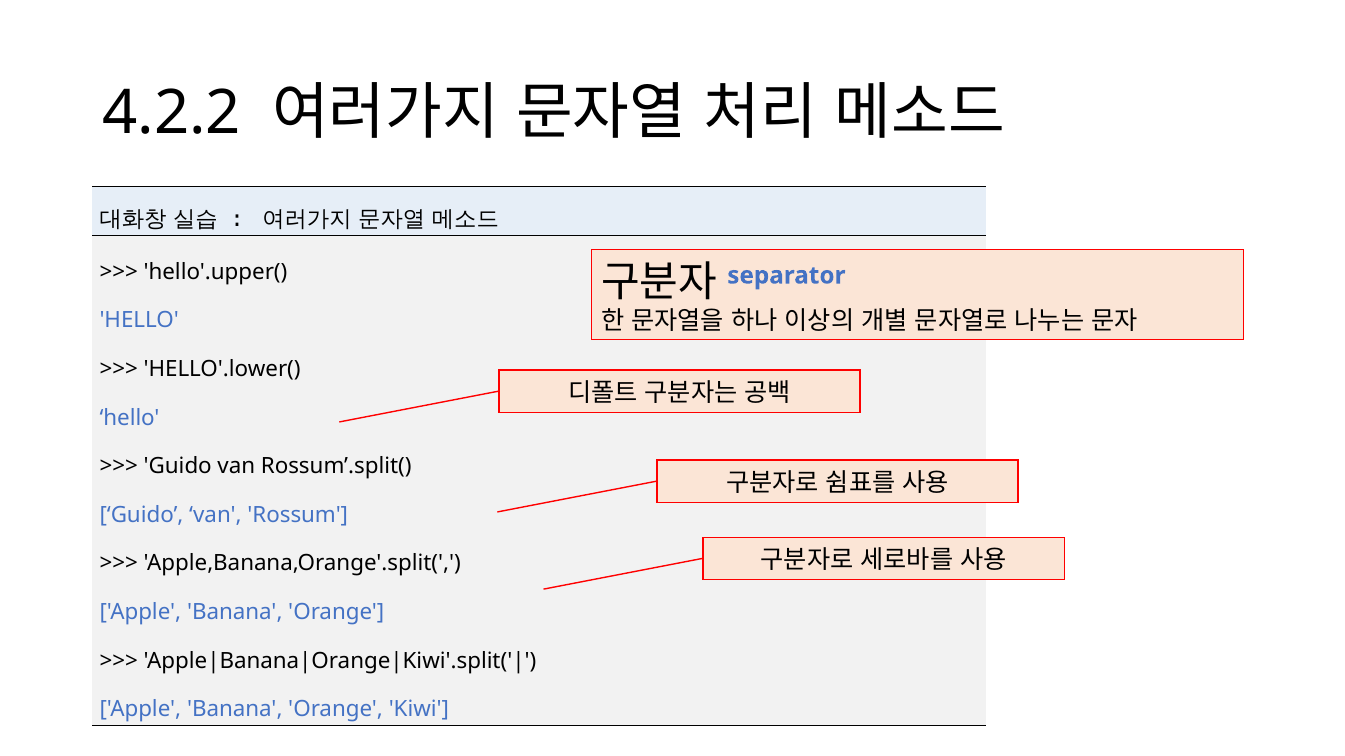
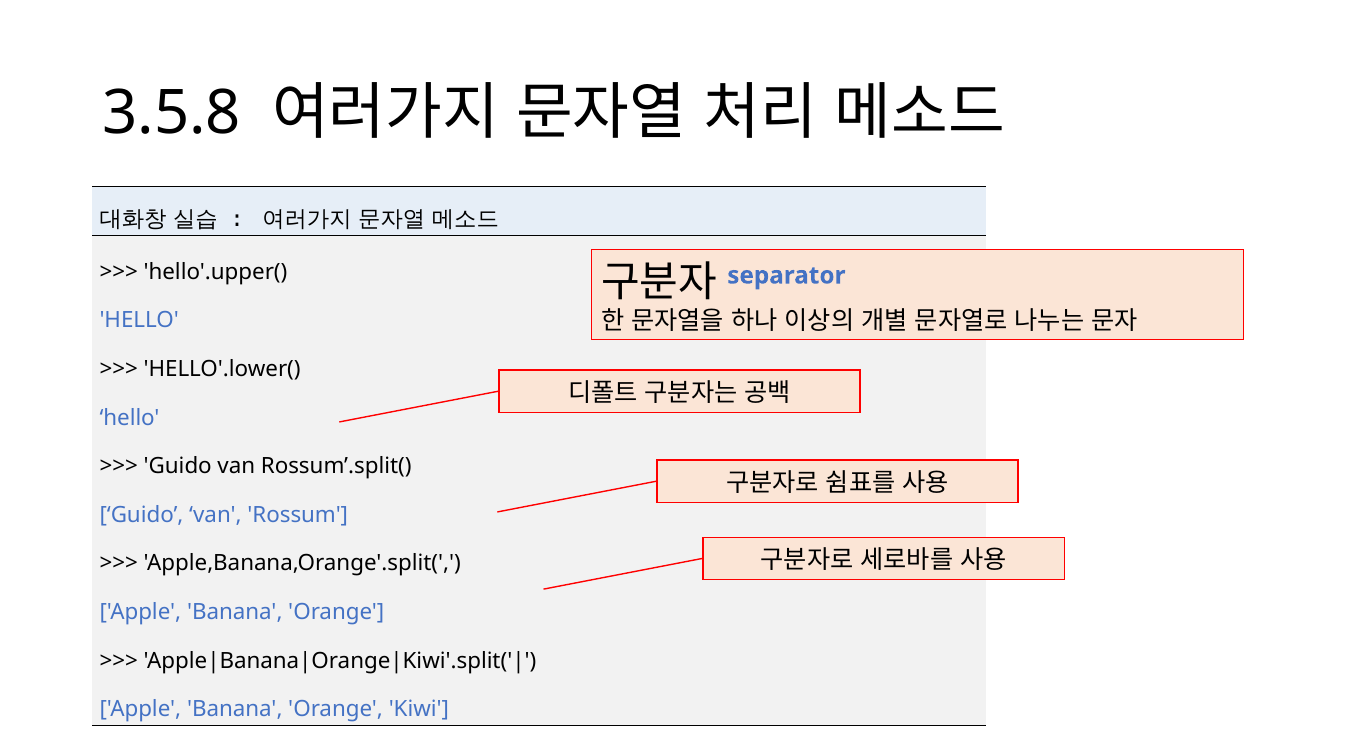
4.2.2: 4.2.2 -> 3.5.8
